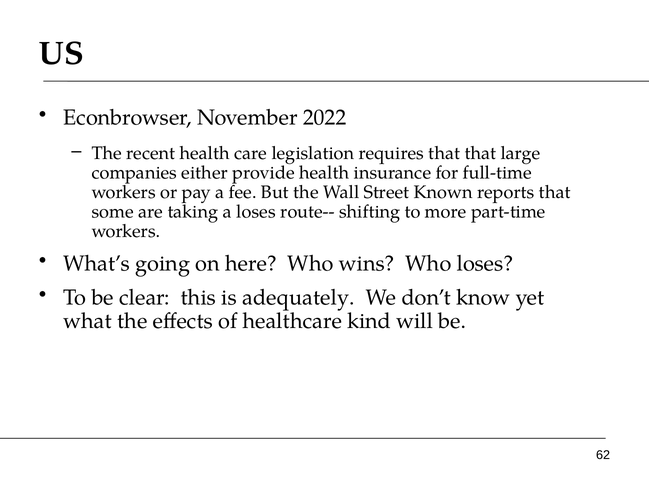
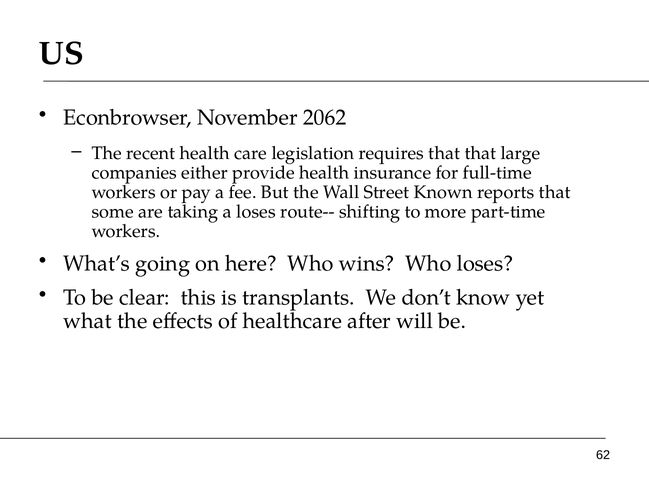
2022: 2022 -> 2062
adequately: adequately -> transplants
kind: kind -> after
